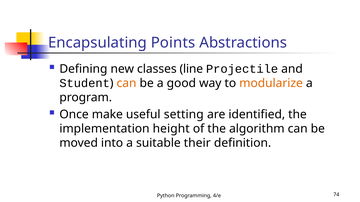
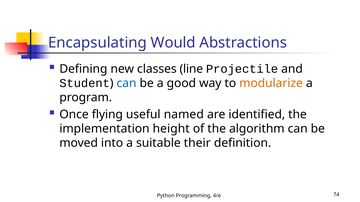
Points: Points -> Would
can at (127, 83) colour: orange -> blue
make: make -> flying
setting: setting -> named
